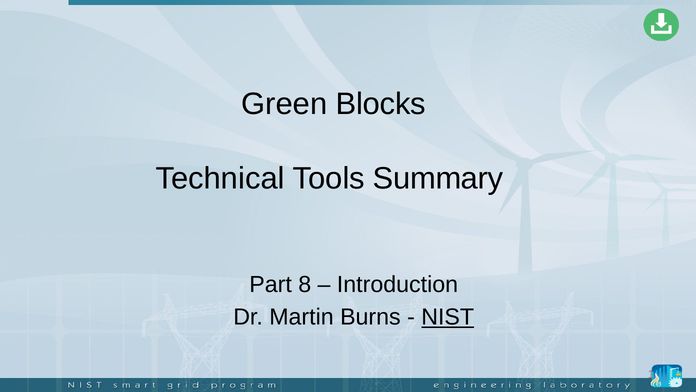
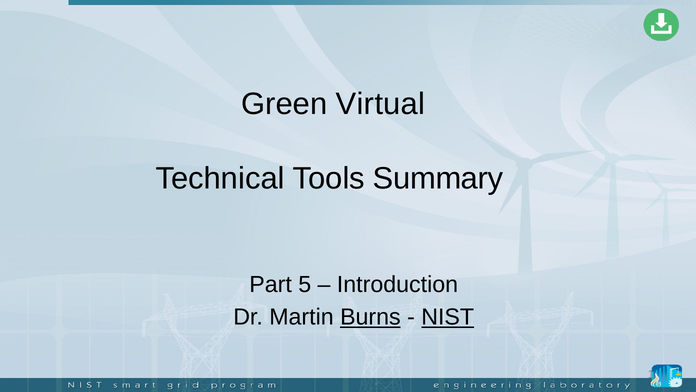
Blocks: Blocks -> Virtual
8: 8 -> 5
Burns underline: none -> present
